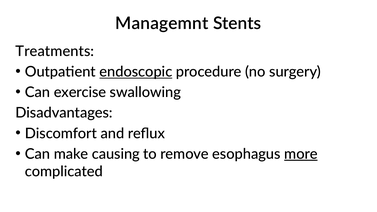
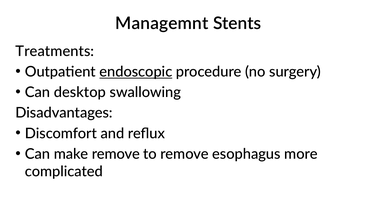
exercise: exercise -> desktop
make causing: causing -> remove
more underline: present -> none
